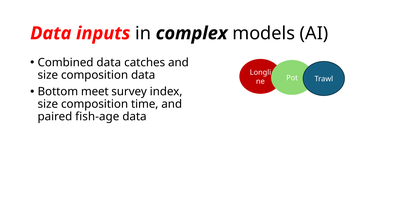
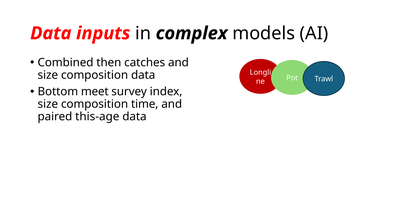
Combined data: data -> then
fish-age: fish-age -> this-age
